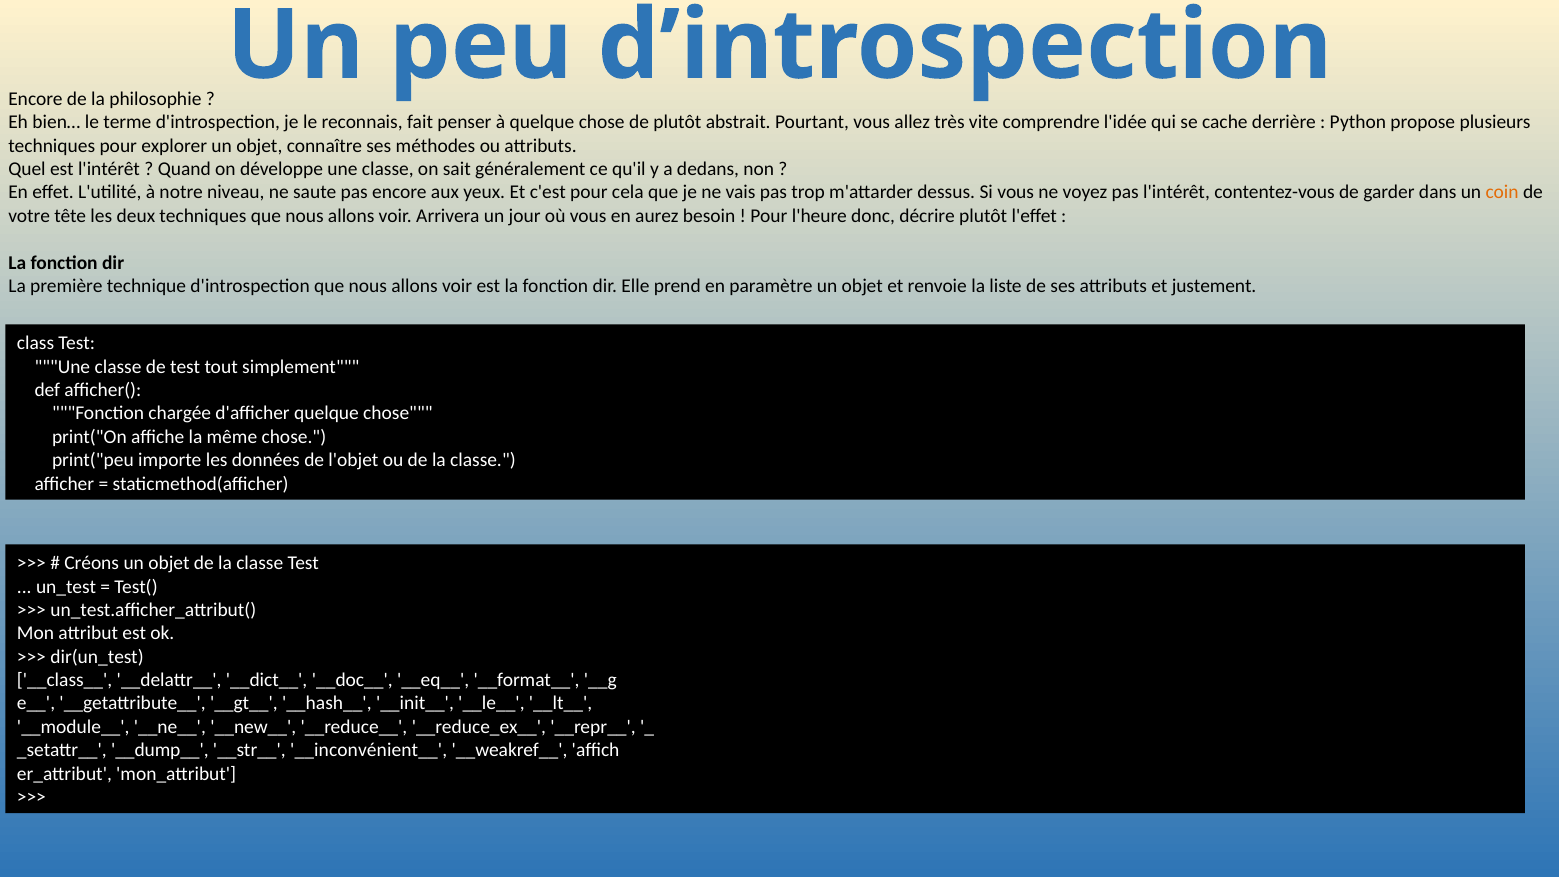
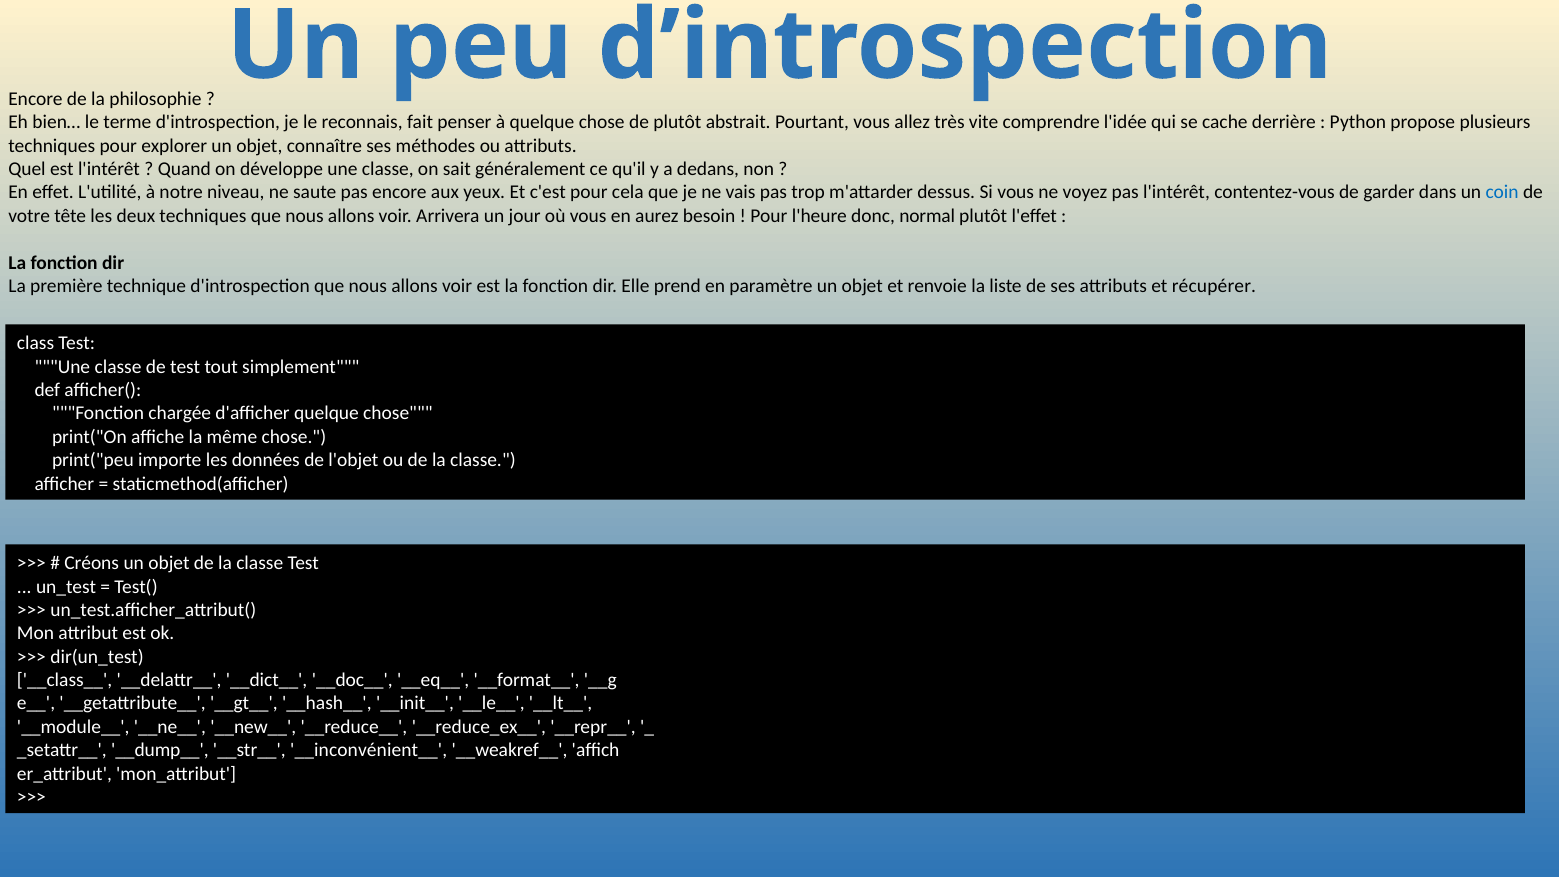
coin colour: orange -> blue
décrire: décrire -> normal
justement: justement -> récupérer
